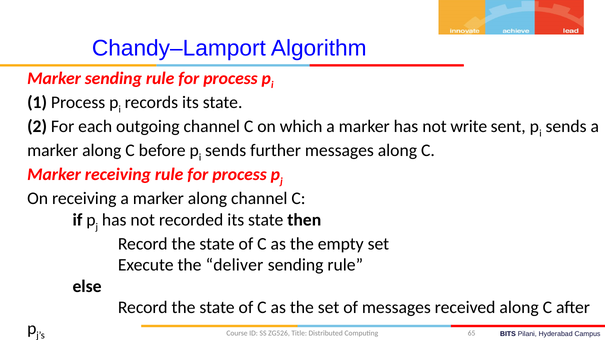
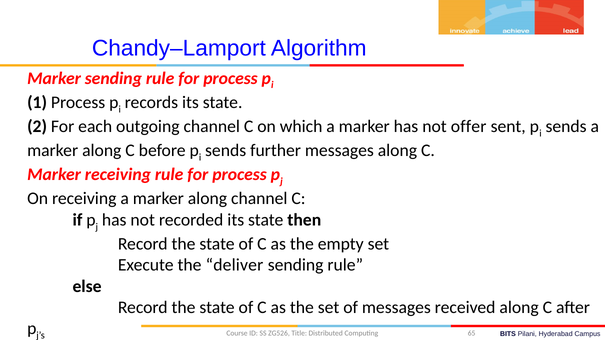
write: write -> offer
